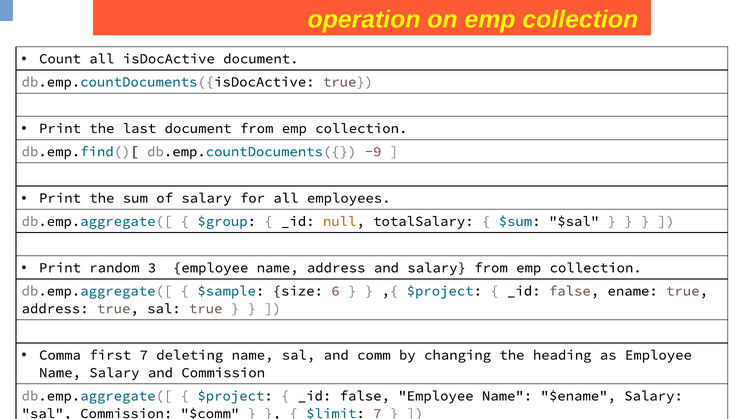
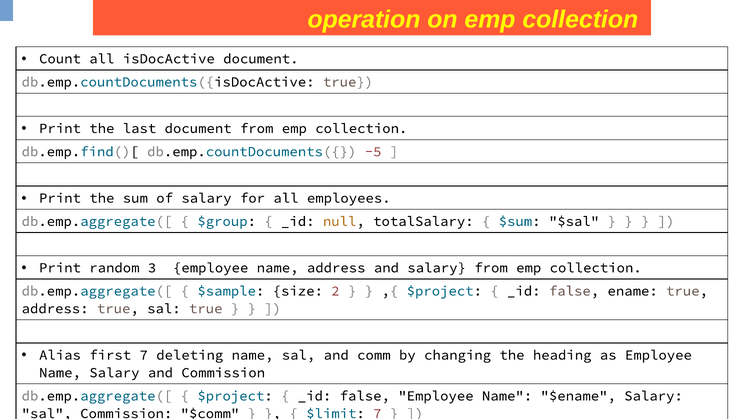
-9: -9 -> -5
6: 6 -> 2
Comma: Comma -> Alias
